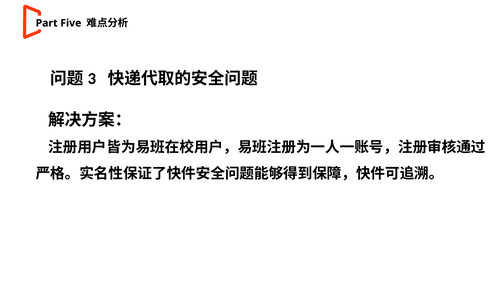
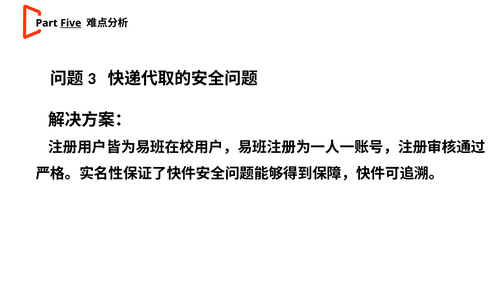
Five underline: none -> present
